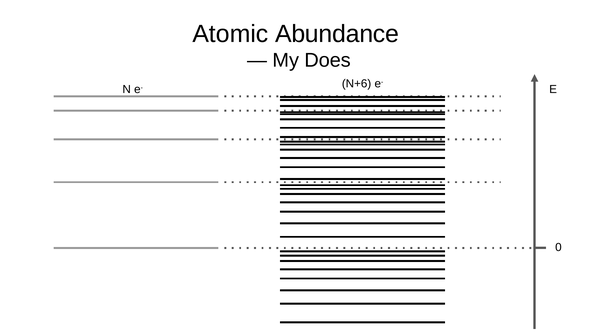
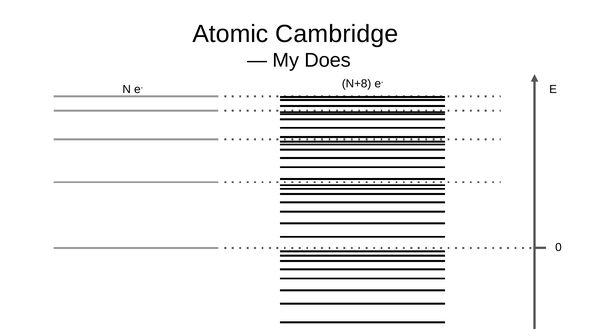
Abundance: Abundance -> Cambridge
N+6: N+6 -> N+8
